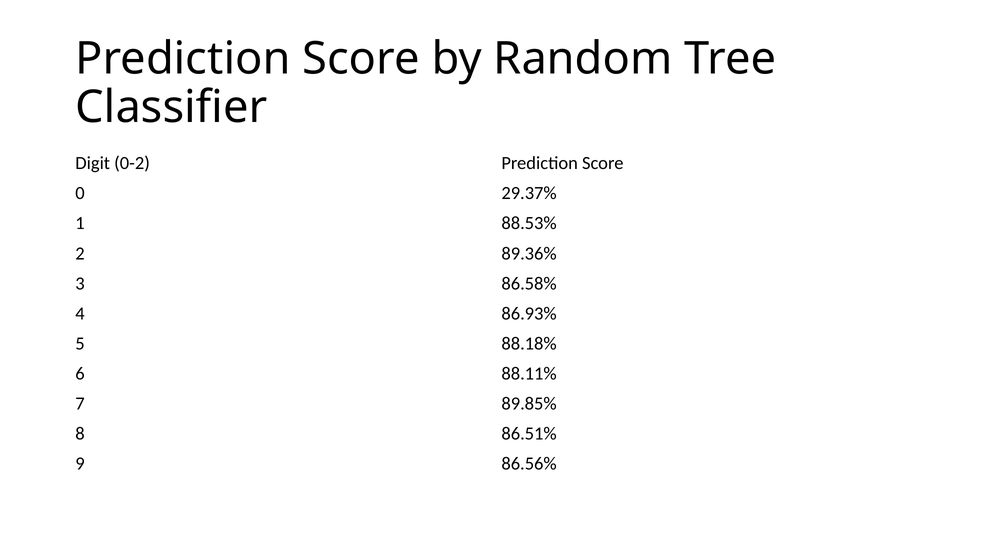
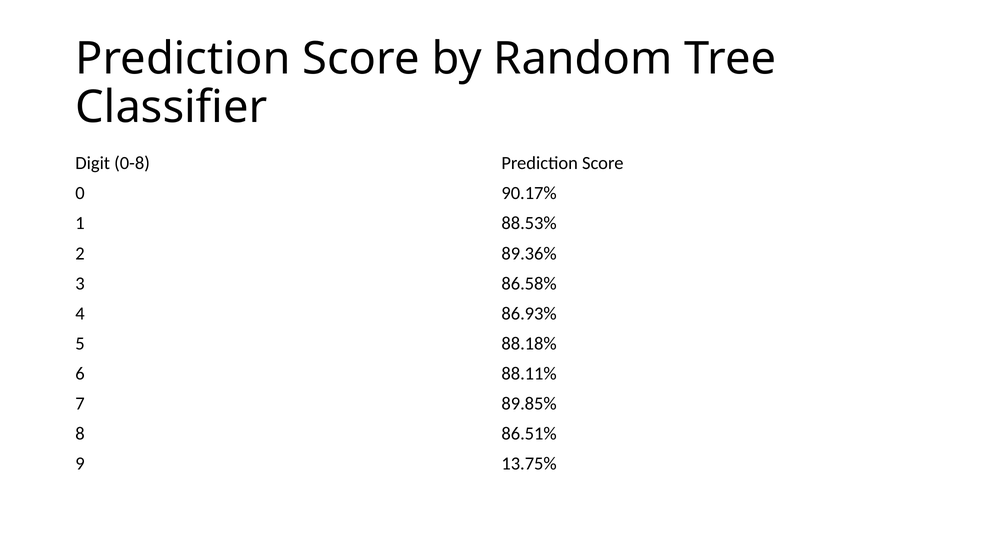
0-2: 0-2 -> 0-8
29.37%: 29.37% -> 90.17%
86.56%: 86.56% -> 13.75%
